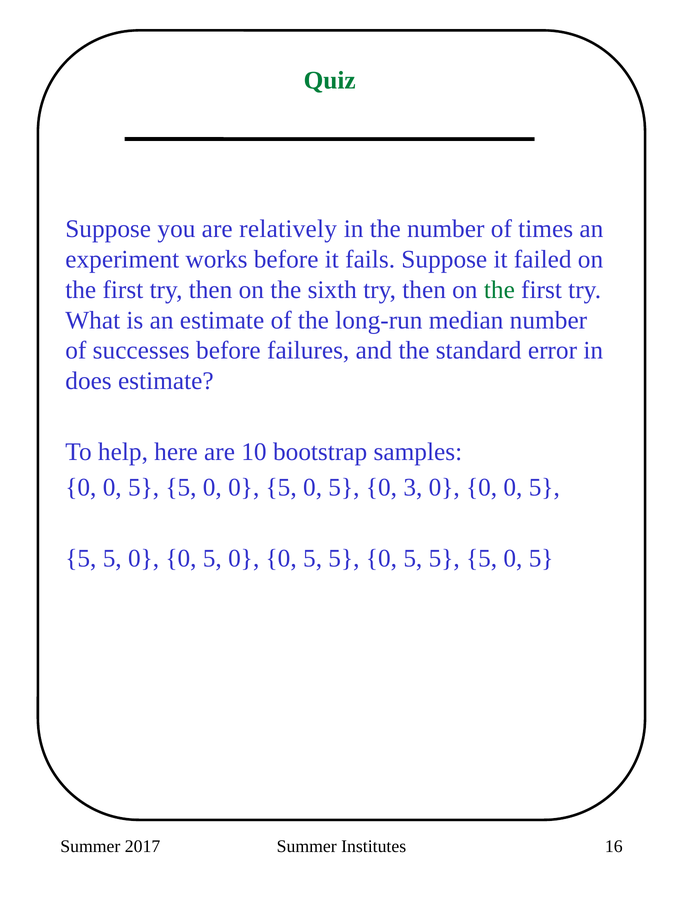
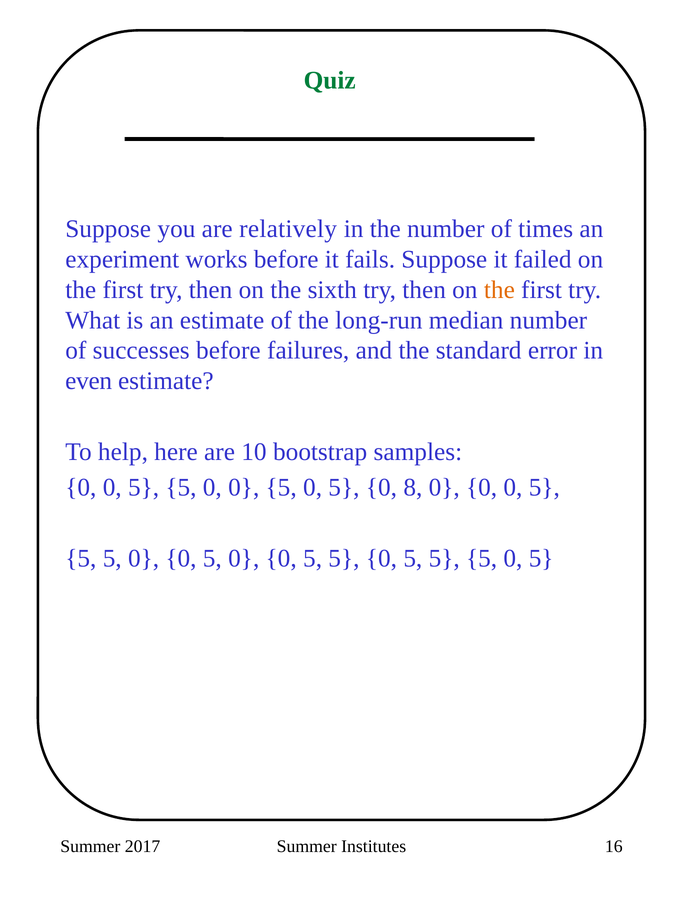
the at (499, 290) colour: green -> orange
does: does -> even
3: 3 -> 8
